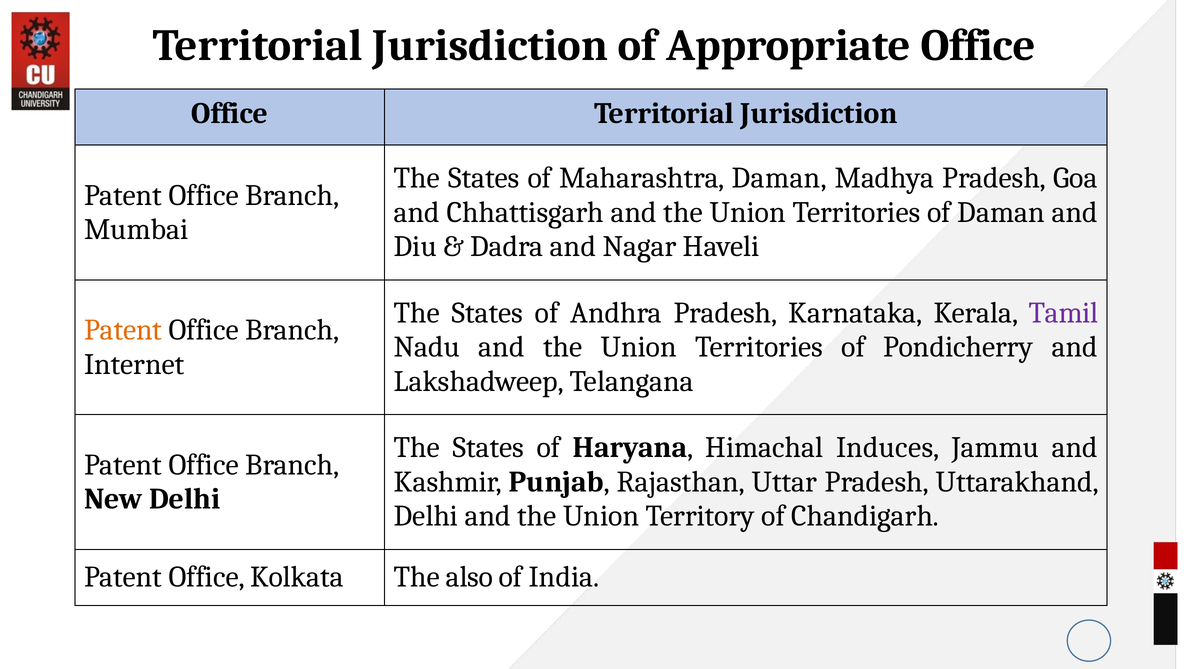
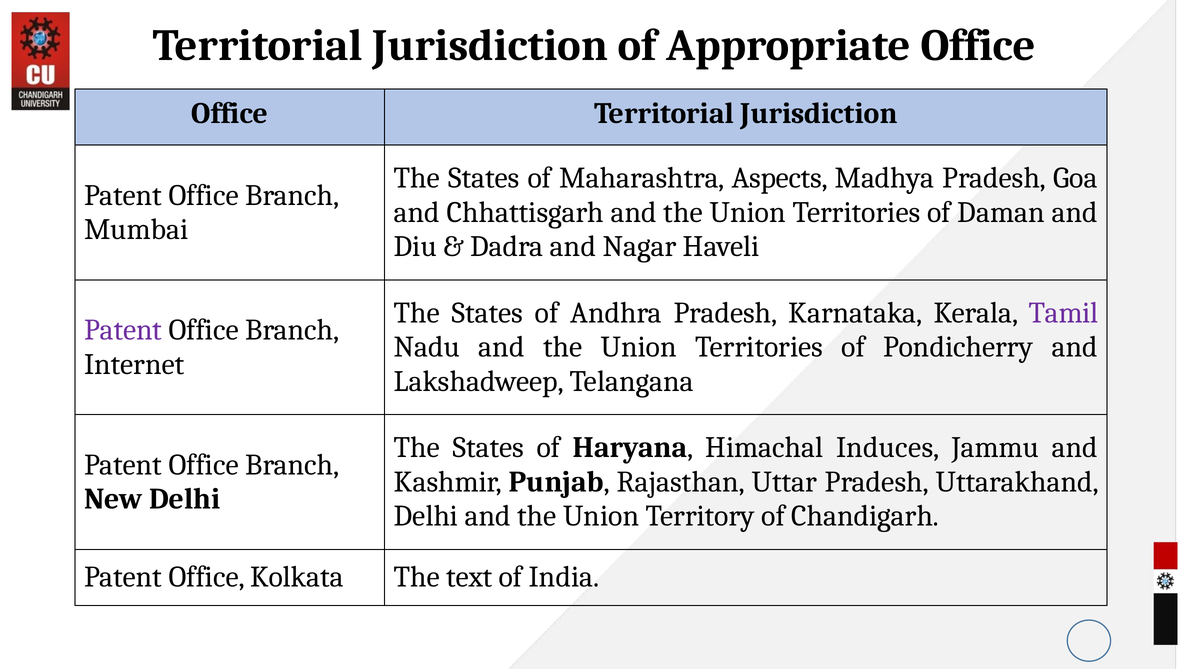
Maharashtra Daman: Daman -> Aspects
Patent at (123, 330) colour: orange -> purple
also: also -> text
